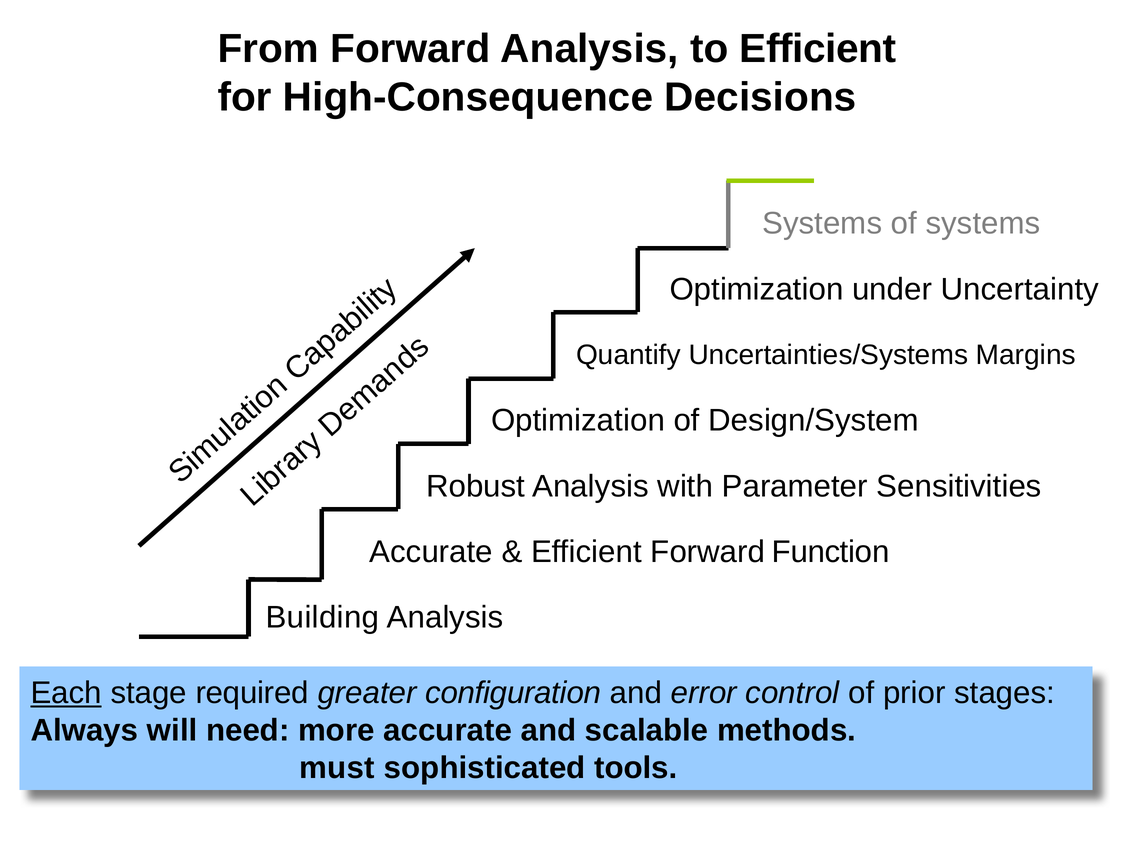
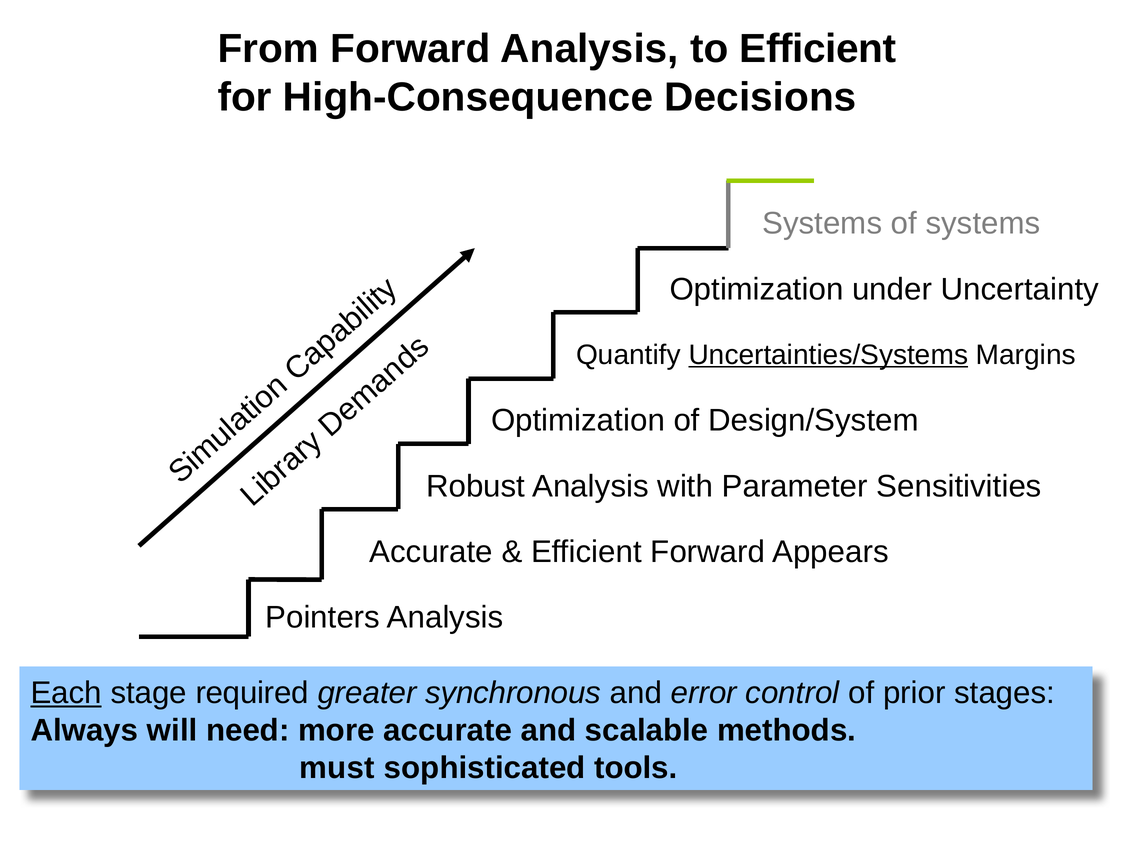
Uncertainties/Systems underline: none -> present
Function: Function -> Appears
Building: Building -> Pointers
configuration: configuration -> synchronous
